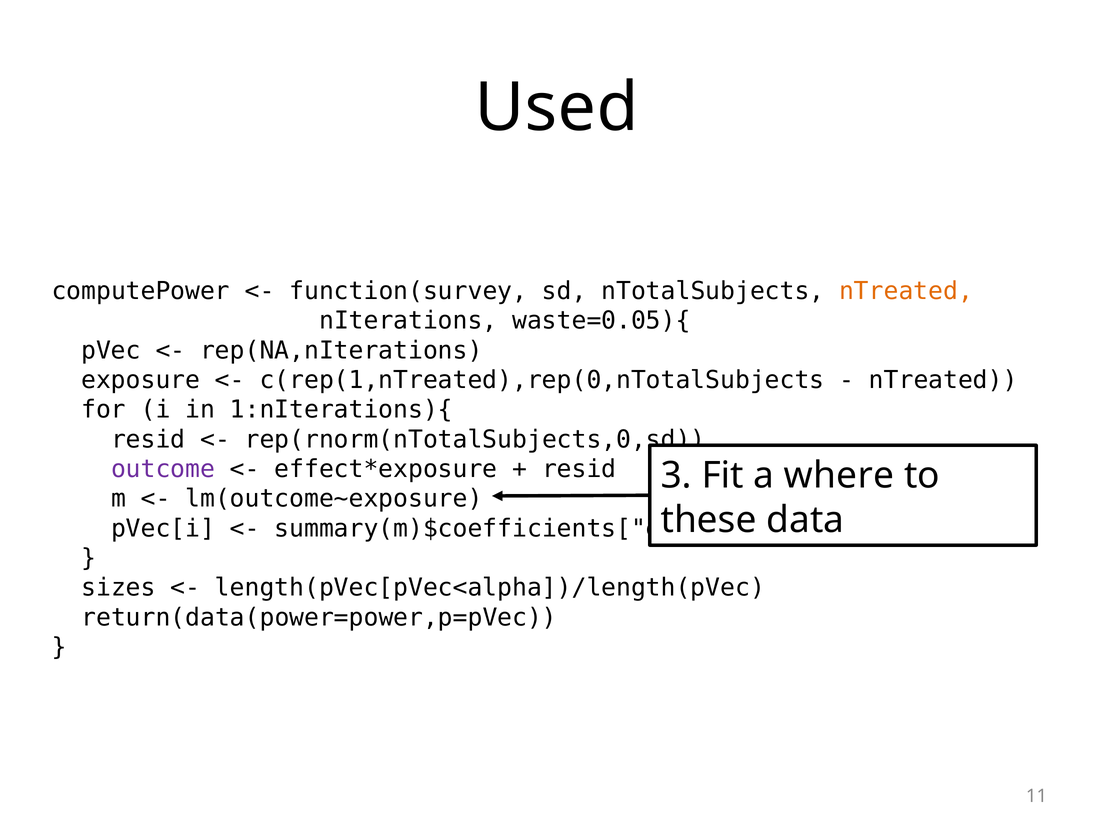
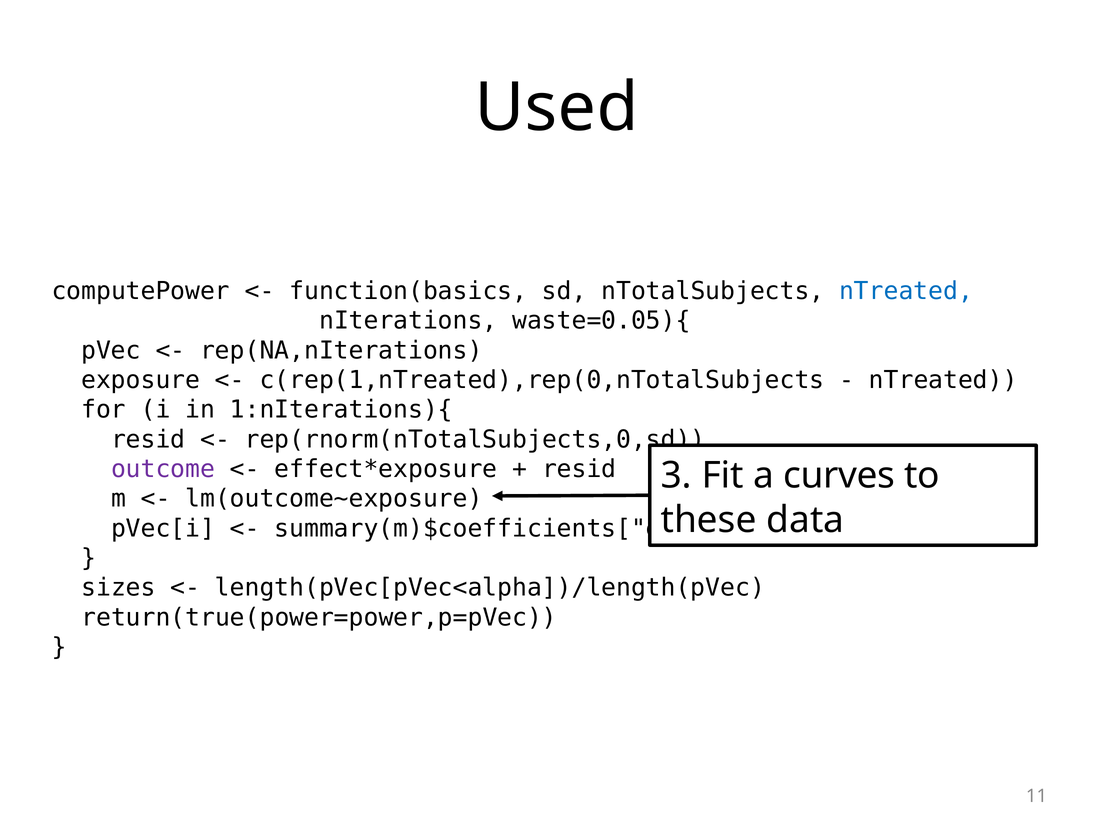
function(survey: function(survey -> function(basics
nTreated at (906, 291) colour: orange -> blue
where: where -> curves
return(data(power=power,p=pVec: return(data(power=power,p=pVec -> return(true(power=power,p=pVec
